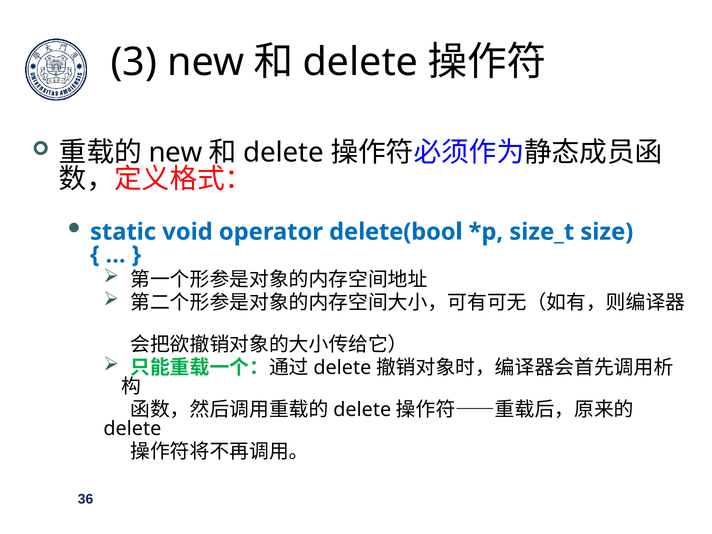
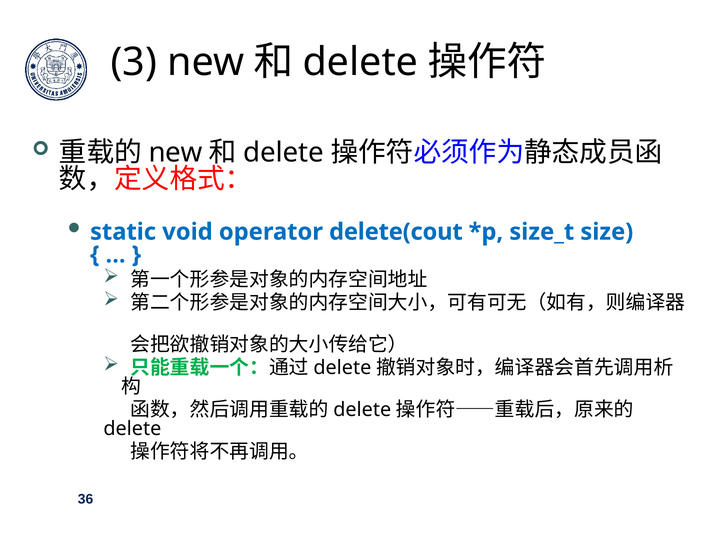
delete(bool: delete(bool -> delete(cout
